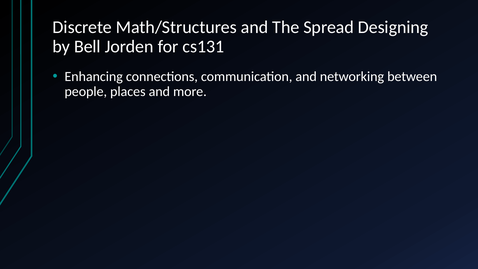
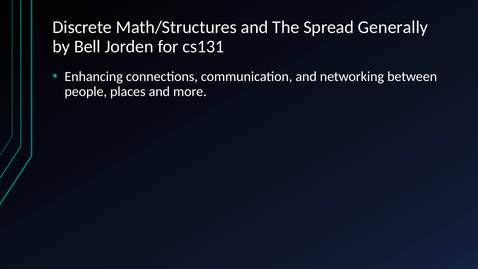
Designing: Designing -> Generally
